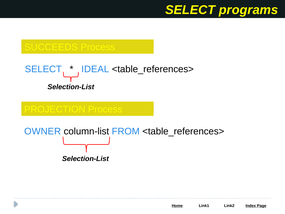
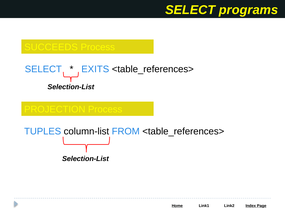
IDEAL: IDEAL -> EXITS
OWNER: OWNER -> TUPLES
